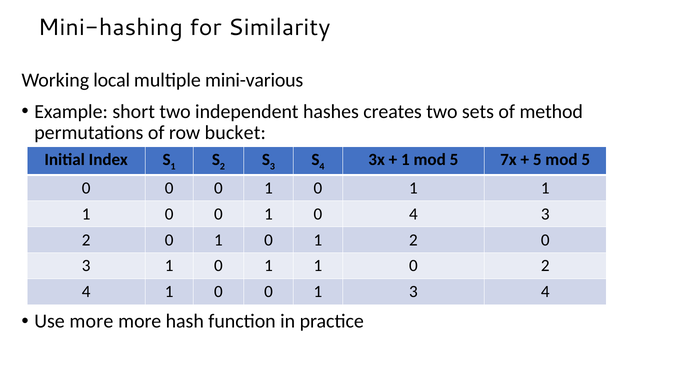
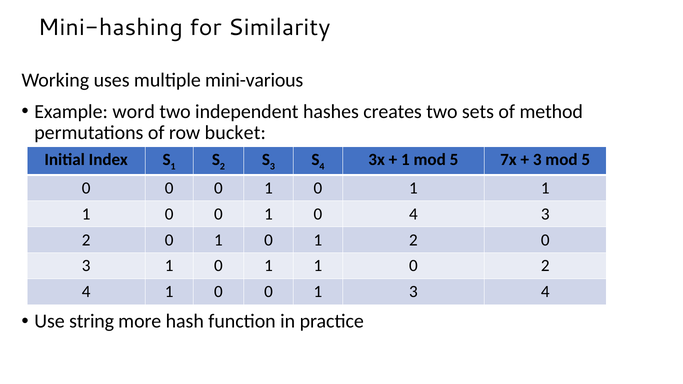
local: local -> uses
short: short -> word
5 at (537, 160): 5 -> 3
Use more: more -> string
